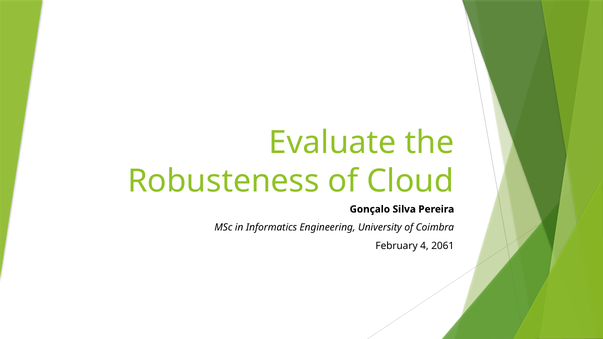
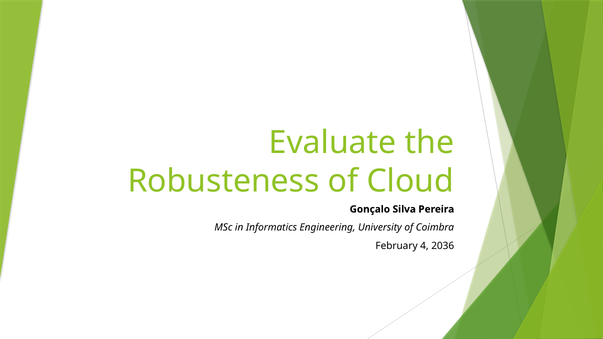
2061: 2061 -> 2036
